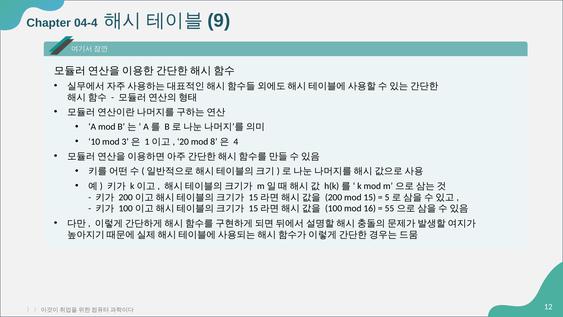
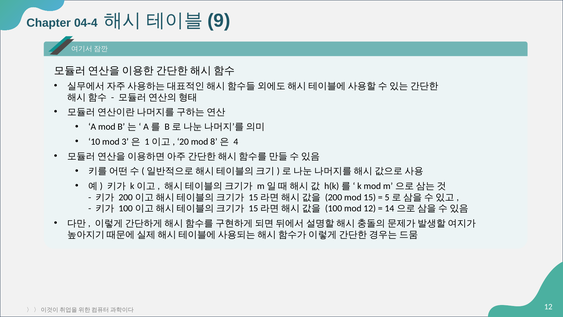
mod 16: 16 -> 12
55: 55 -> 14
